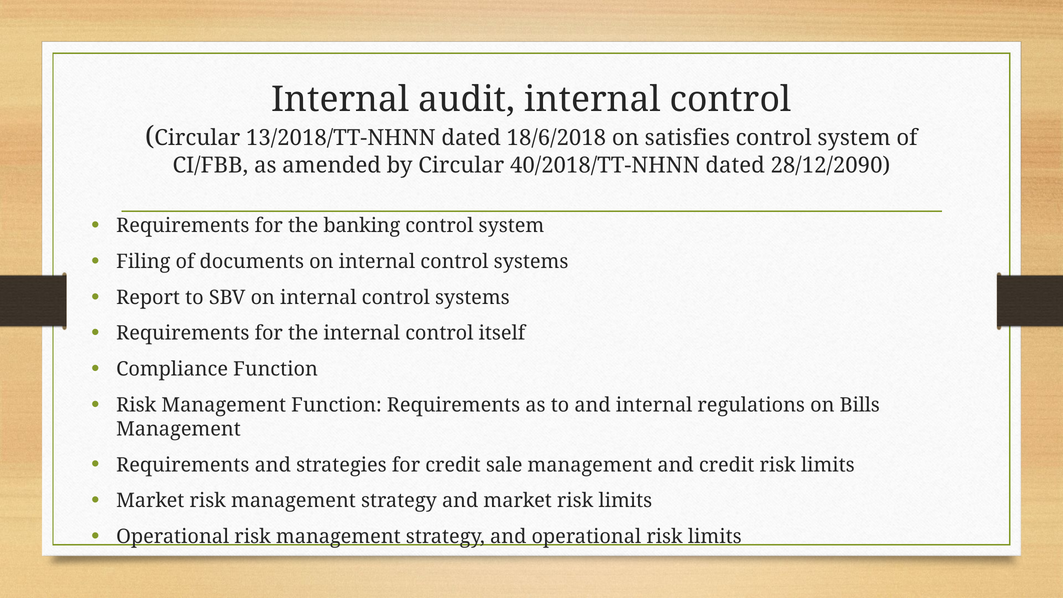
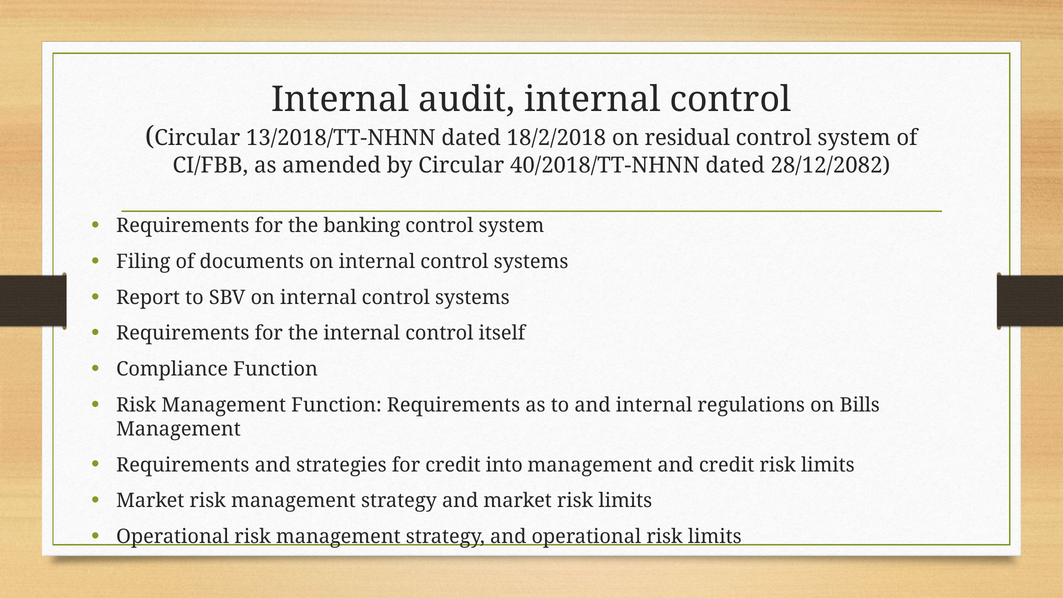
18/6/2018: 18/6/2018 -> 18/2/2018
satisfies: satisfies -> residual
28/12/2090: 28/12/2090 -> 28/12/2082
sale: sale -> into
